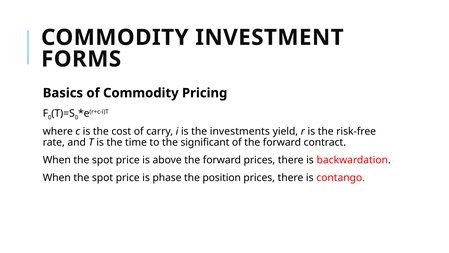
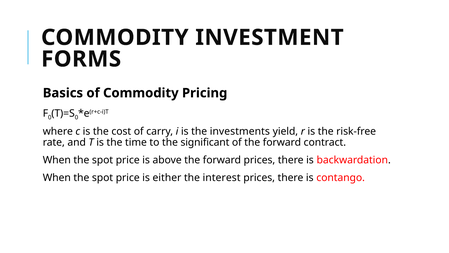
phase: phase -> either
position: position -> interest
